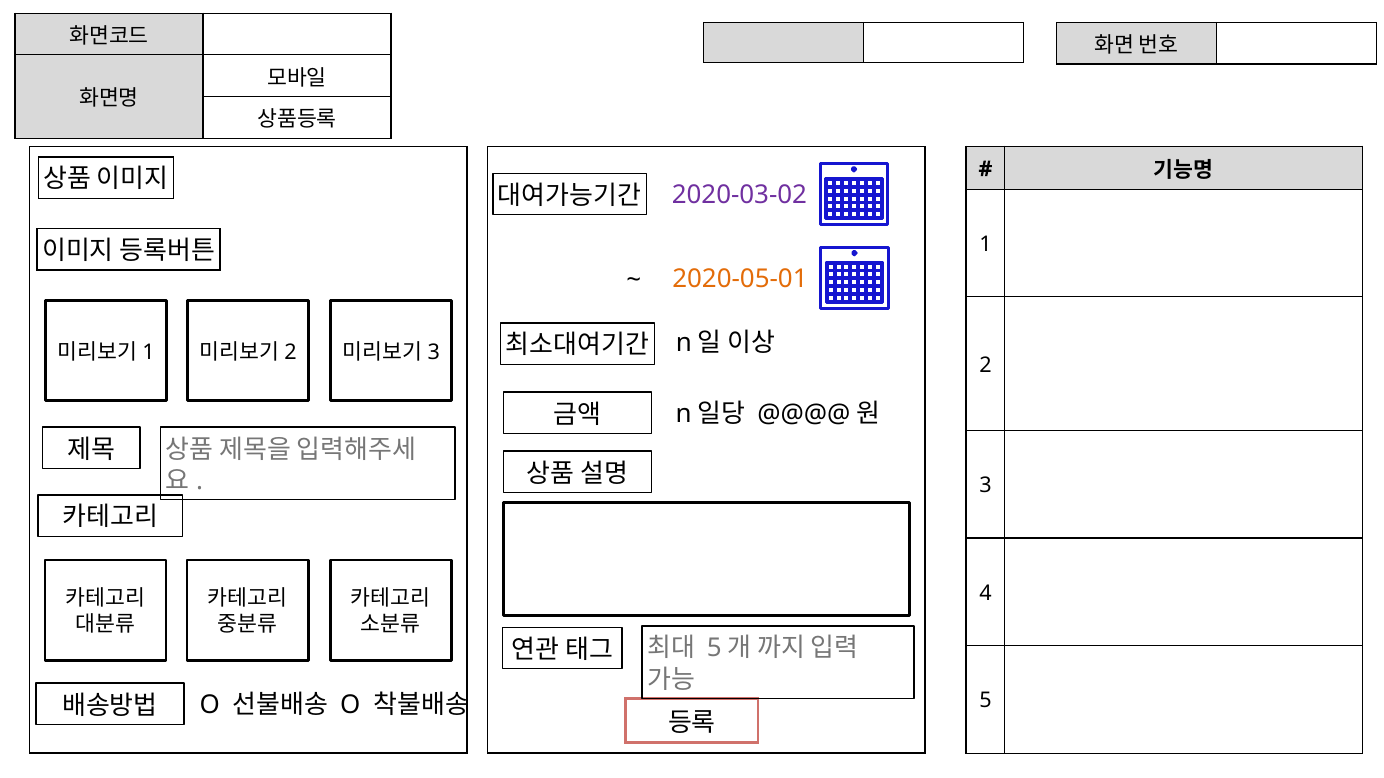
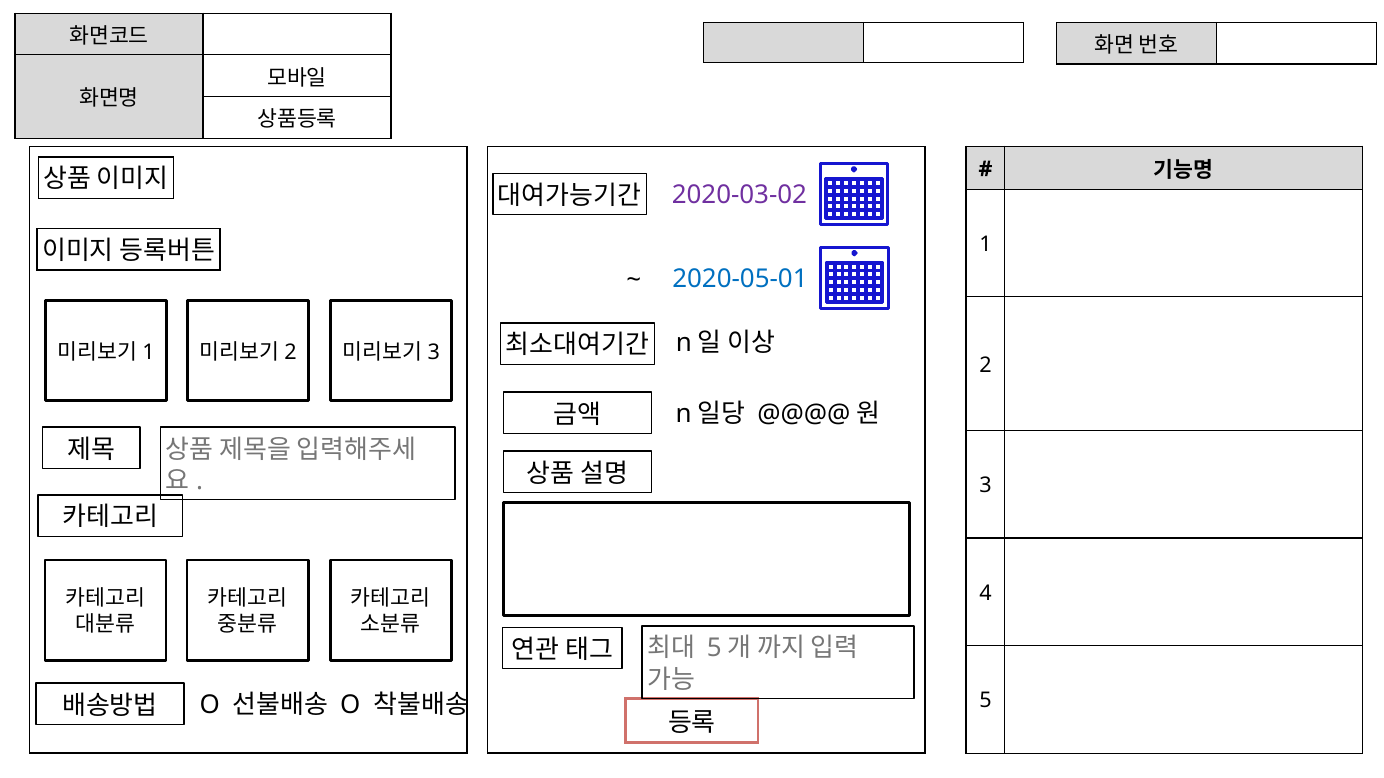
2020-05-01 colour: orange -> blue
